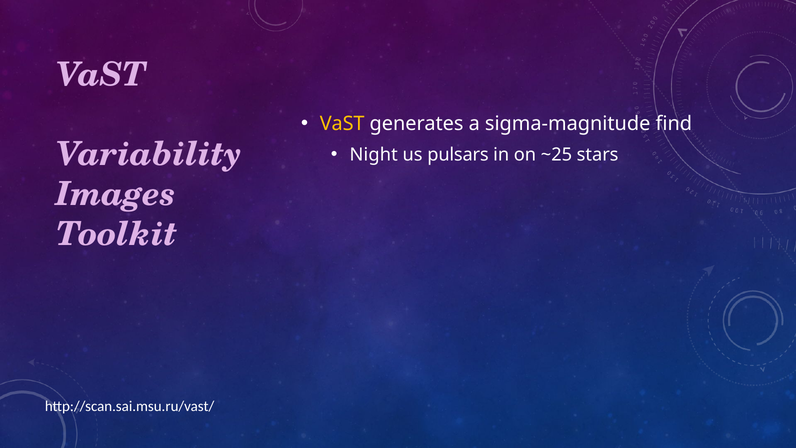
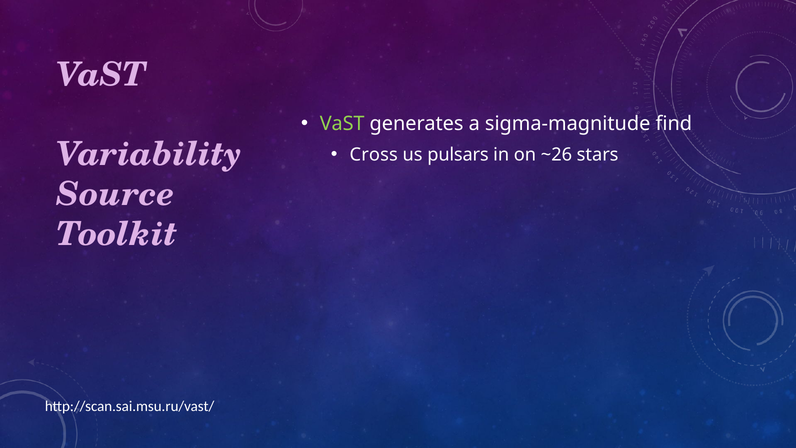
VaST at (342, 124) colour: yellow -> light green
Night: Night -> Cross
~25: ~25 -> ~26
Images: Images -> Source
